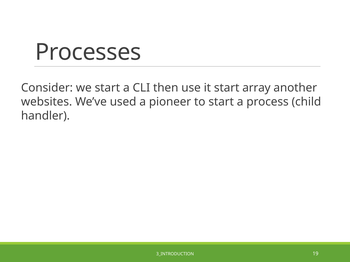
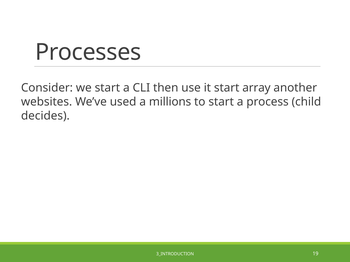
pioneer: pioneer -> millions
handler: handler -> decides
